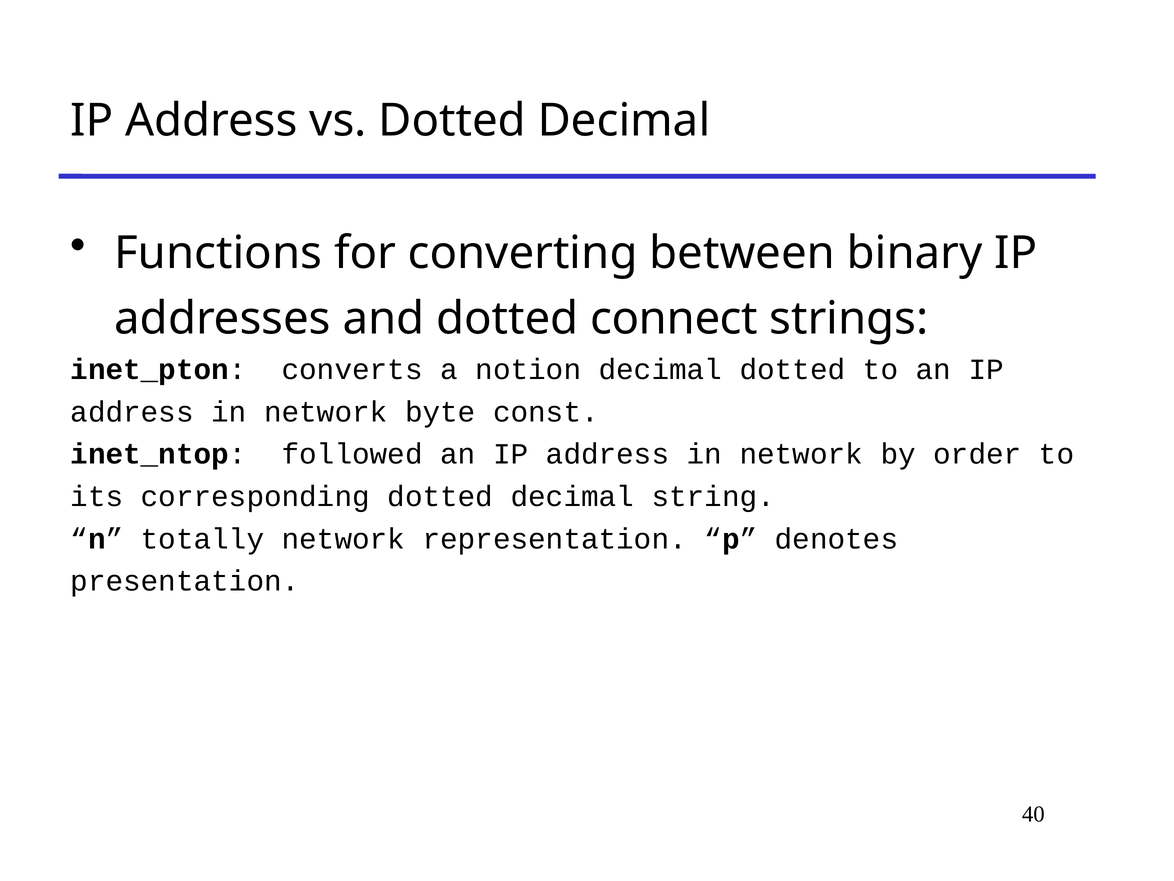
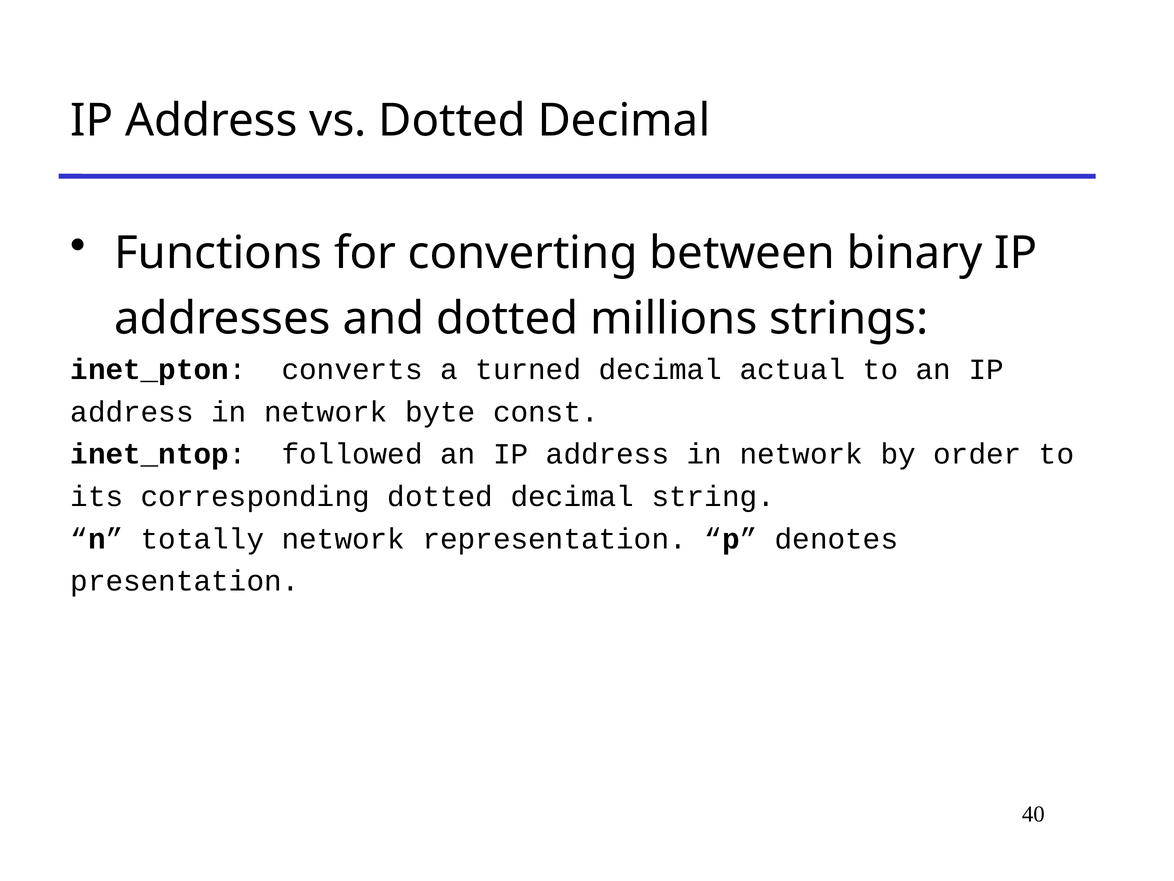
connect: connect -> millions
notion: notion -> turned
decimal dotted: dotted -> actual
